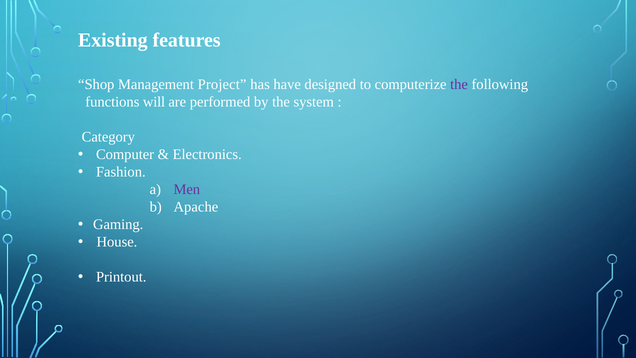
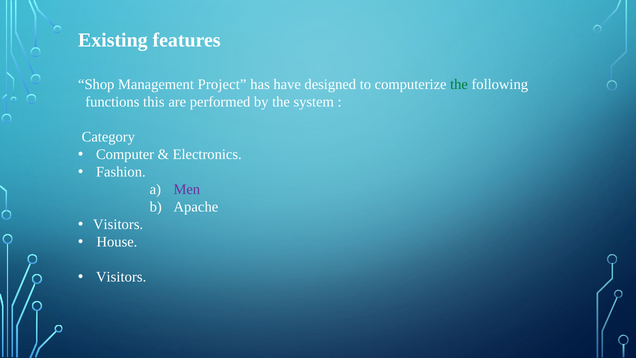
the at (459, 84) colour: purple -> green
will: will -> this
Gaming at (118, 224): Gaming -> Visitors
Printout at (121, 277): Printout -> Visitors
